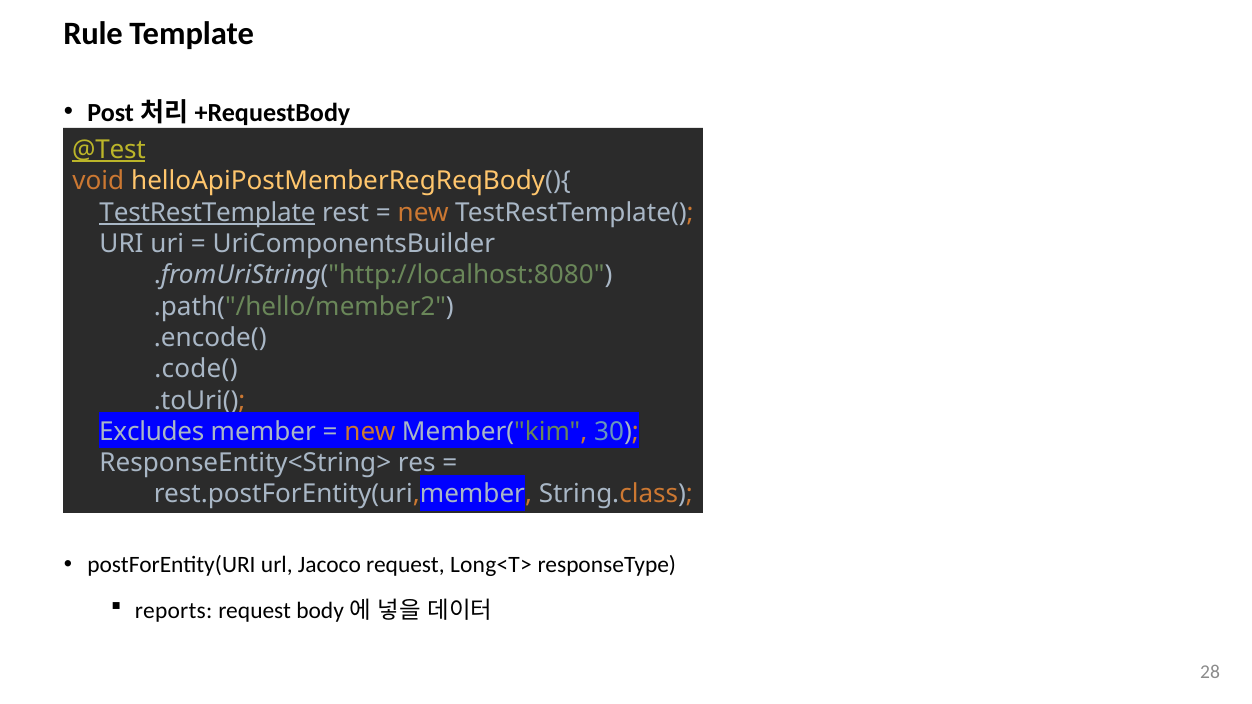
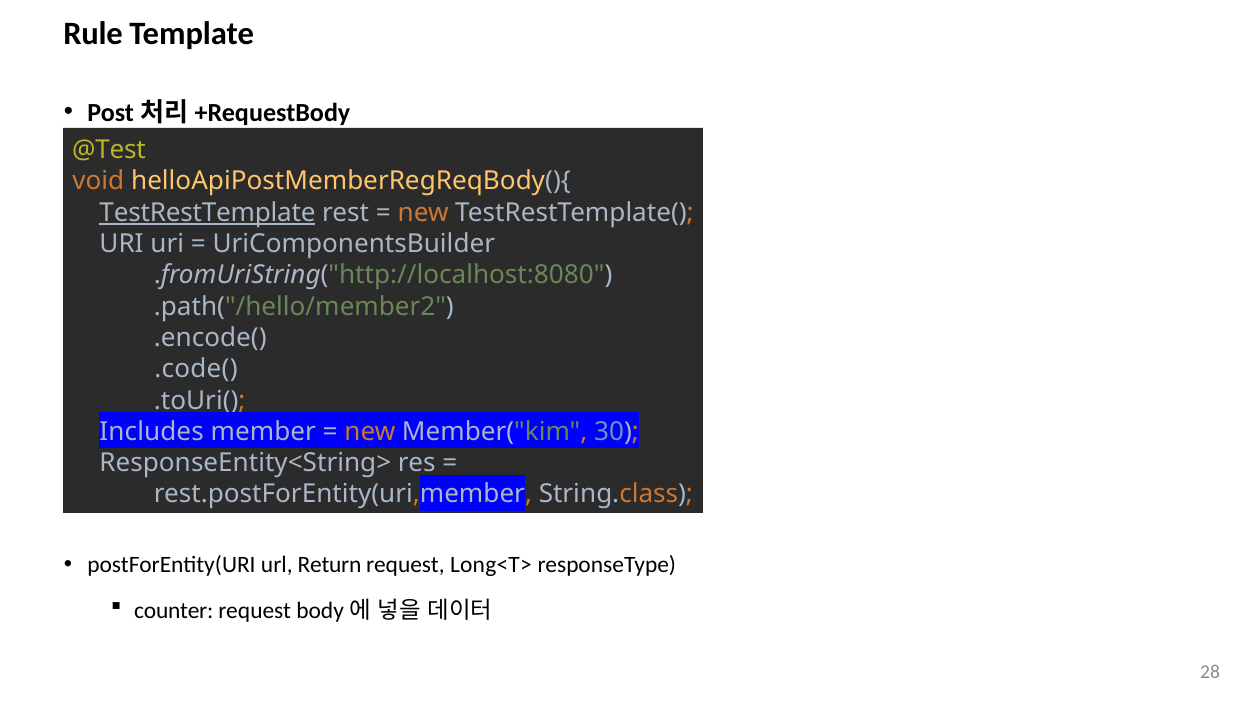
@Test underline: present -> none
Excludes: Excludes -> Includes
Jacoco: Jacoco -> Return
reports: reports -> counter
